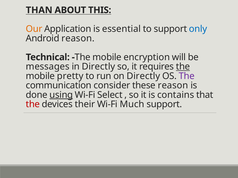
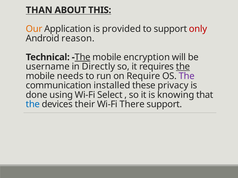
essential: essential -> provided
only colour: blue -> red
The at (83, 57) underline: none -> present
messages: messages -> username
pretty: pretty -> needs
on Directly: Directly -> Require
consider: consider -> installed
these reason: reason -> privacy
using underline: present -> none
contains: contains -> knowing
the at (33, 105) colour: red -> blue
Much: Much -> There
